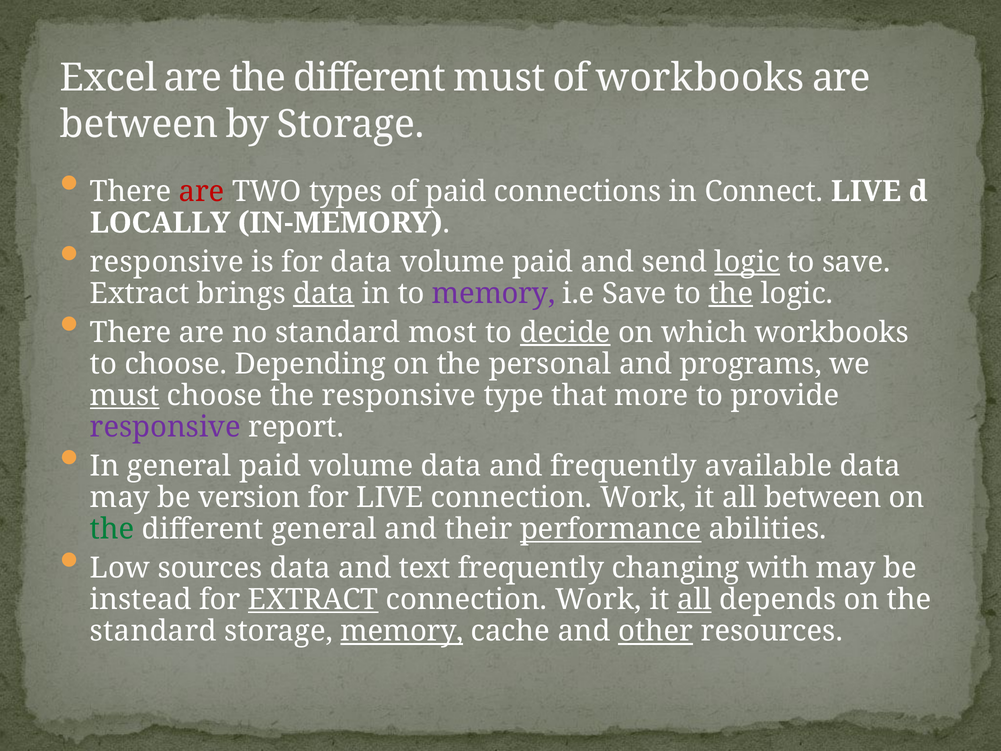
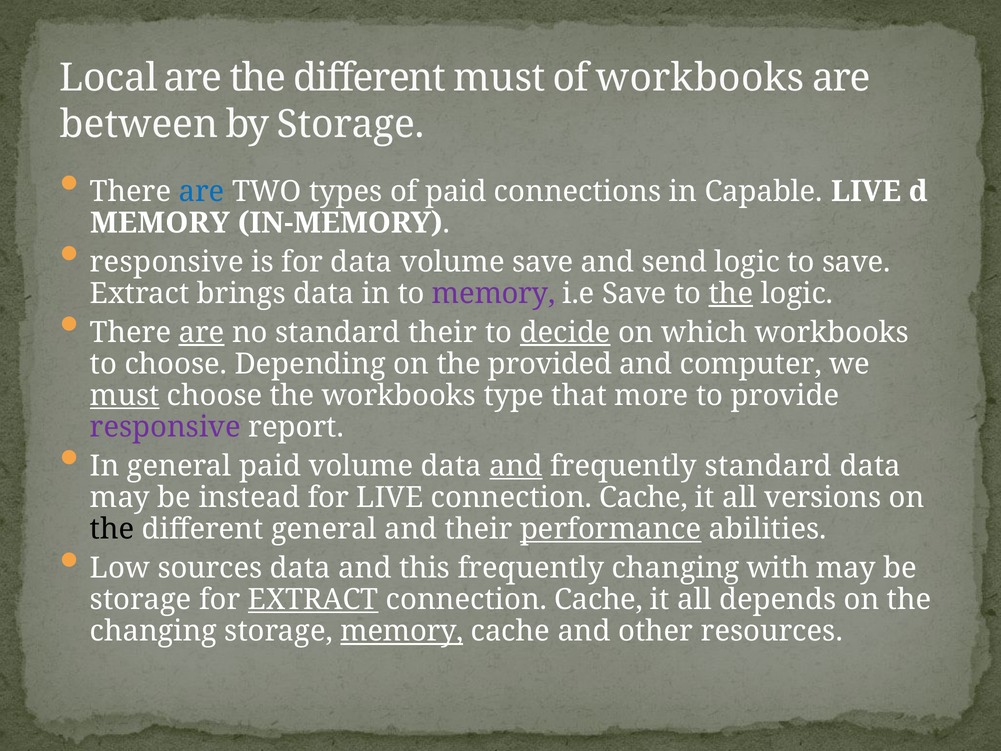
Excel: Excel -> Local
are at (202, 191) colour: red -> blue
Connect: Connect -> Capable
LOCALLY at (160, 223): LOCALLY -> MEMORY
volume paid: paid -> save
logic at (747, 262) underline: present -> none
data at (324, 293) underline: present -> none
are at (202, 332) underline: none -> present
standard most: most -> their
personal: personal -> provided
programs: programs -> computer
the responsive: responsive -> workbooks
and at (516, 466) underline: none -> present
frequently available: available -> standard
version: version -> instead
LIVE connection Work: Work -> Cache
all between: between -> versions
the at (112, 529) colour: green -> black
text: text -> this
instead at (141, 600): instead -> storage
Work at (598, 600): Work -> Cache
all at (694, 600) underline: present -> none
standard at (153, 631): standard -> changing
other underline: present -> none
